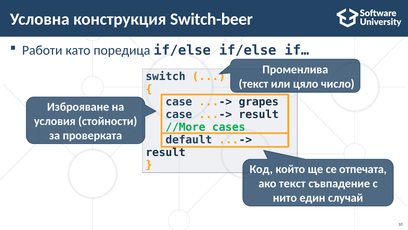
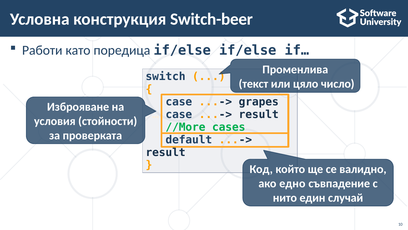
отпечата: отпечата -> валидно
ако текст: текст -> едно
